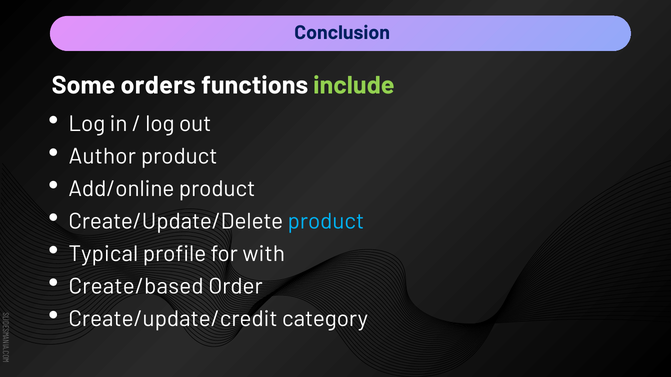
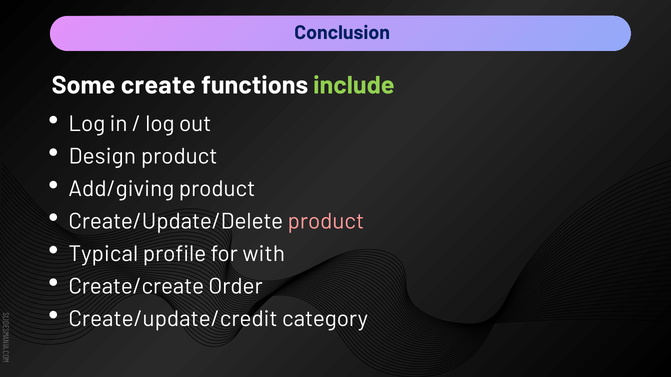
orders: orders -> create
Author: Author -> Design
Add/online: Add/online -> Add/giving
product at (326, 222) colour: light blue -> pink
Create/based: Create/based -> Create/create
